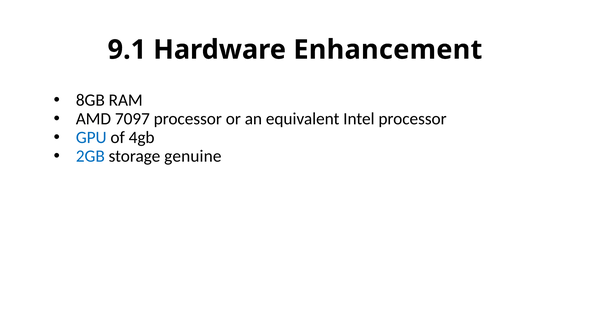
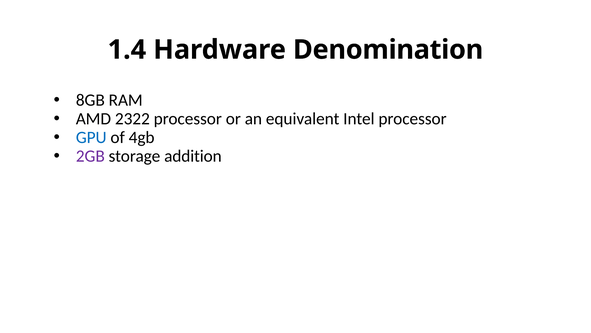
9.1: 9.1 -> 1.4
Enhancement: Enhancement -> Denomination
7097: 7097 -> 2322
2GB colour: blue -> purple
genuine: genuine -> addition
